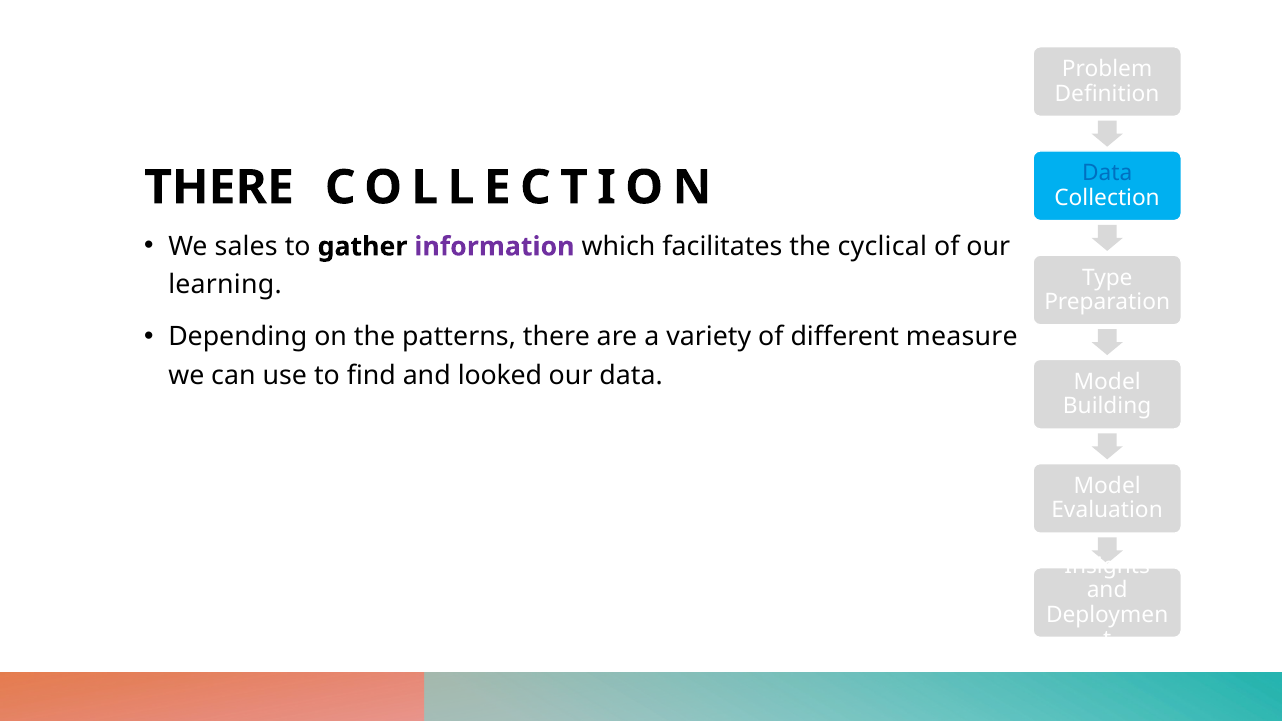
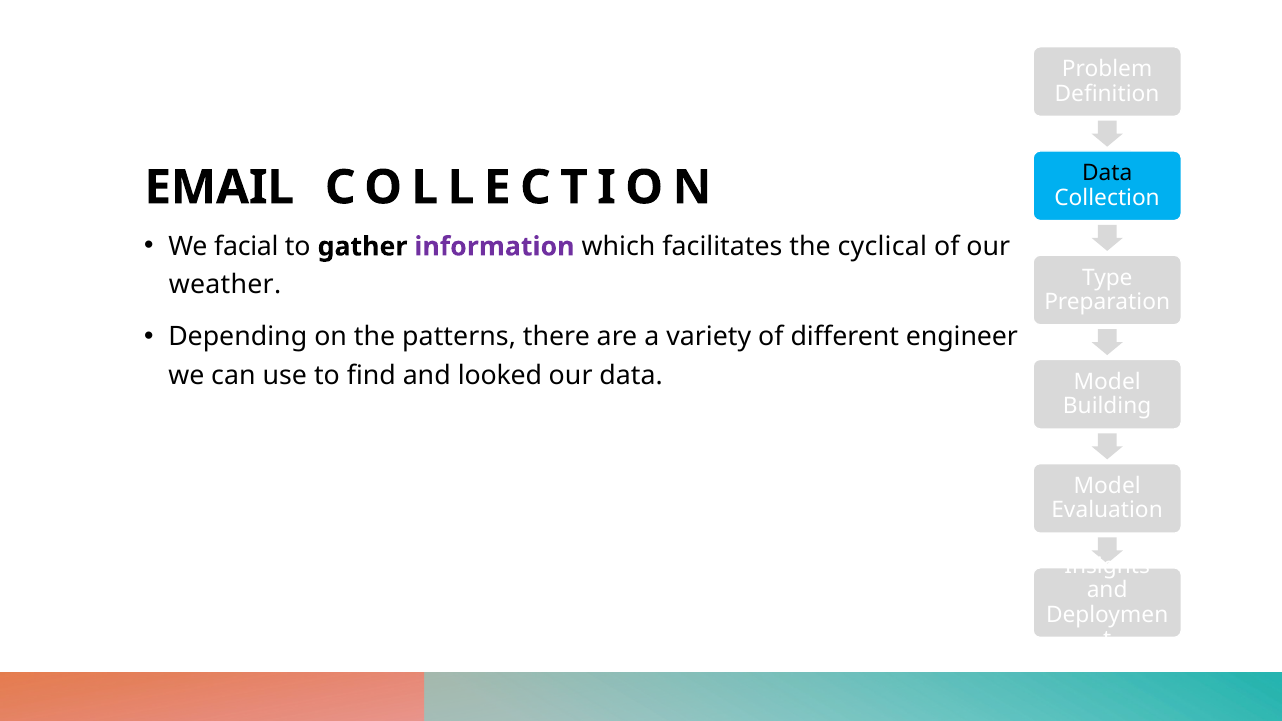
Data at (1107, 173) colour: blue -> black
THERE at (219, 188): THERE -> EMAIL
sales: sales -> facial
learning: learning -> weather
measure: measure -> engineer
